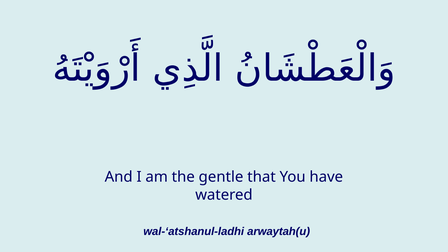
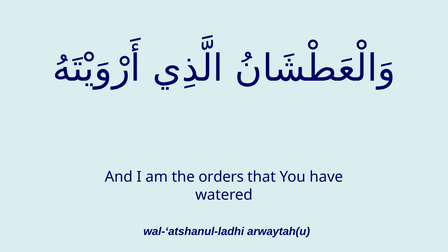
gentle: gentle -> orders
